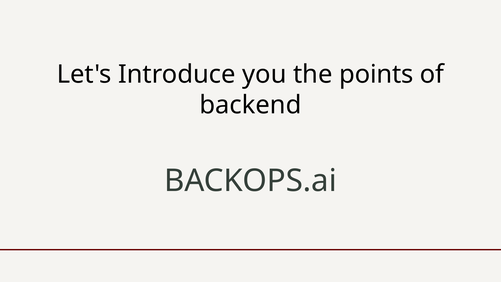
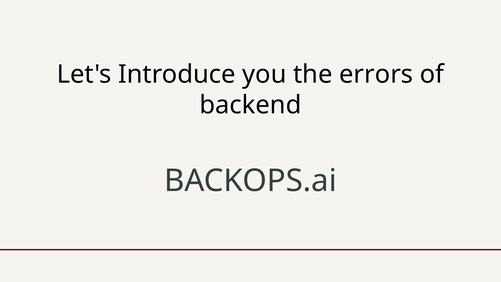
points: points -> errors
